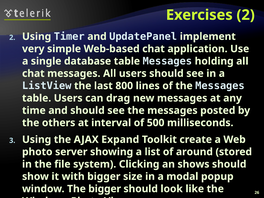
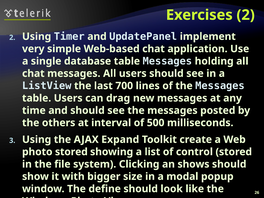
800: 800 -> 700
photo server: server -> stored
around: around -> control
The bigger: bigger -> define
